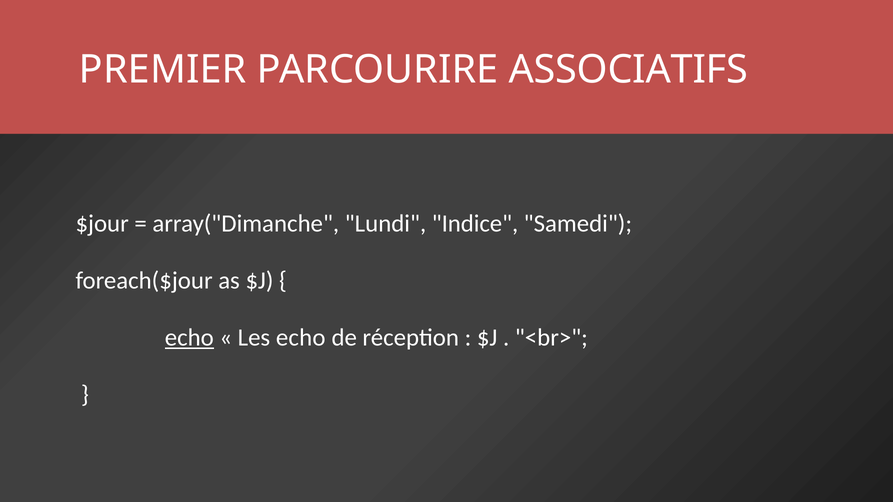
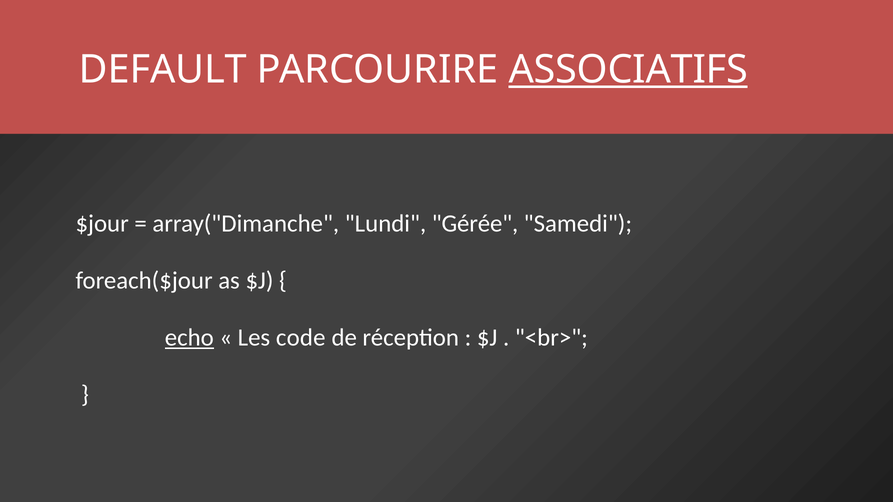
PREMIER: PREMIER -> DEFAULT
ASSOCIATIFS underline: none -> present
Indice: Indice -> Gérée
Les echo: echo -> code
